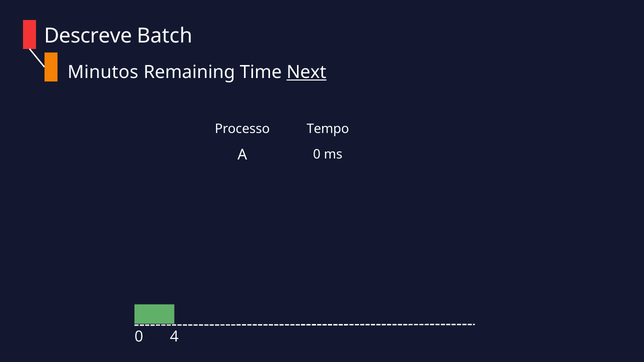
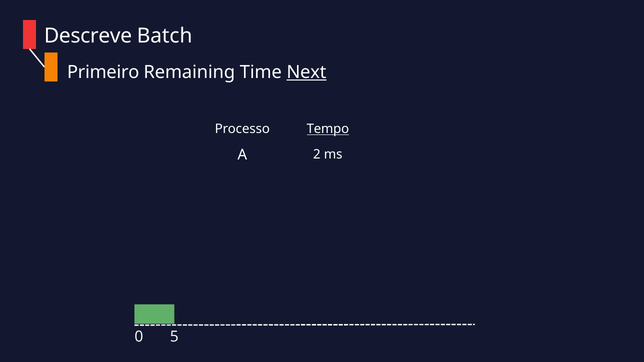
Minutos: Minutos -> Primeiro
Tempo underline: none -> present
A 0: 0 -> 2
4: 4 -> 5
